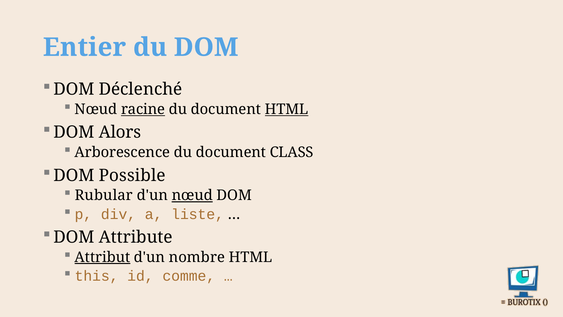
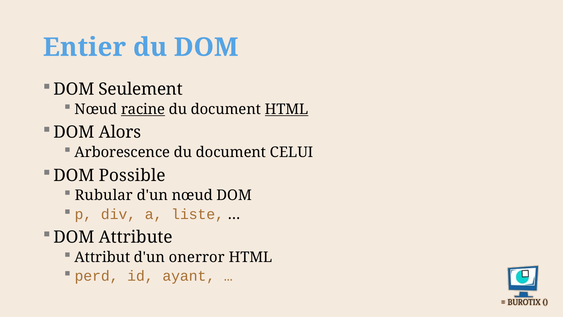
Déclenché: Déclenché -> Seulement
CLASS: CLASS -> CELUI
nœud at (192, 195) underline: present -> none
Attribut underline: present -> none
nombre: nombre -> onerror
this: this -> perd
comme: comme -> ayant
